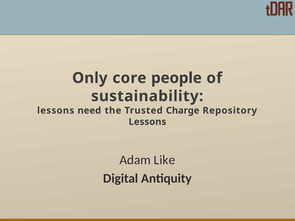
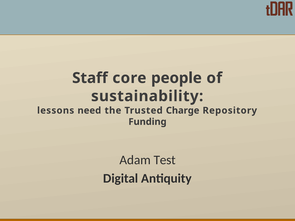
Only: Only -> Staff
Lessons at (147, 122): Lessons -> Funding
Like: Like -> Test
